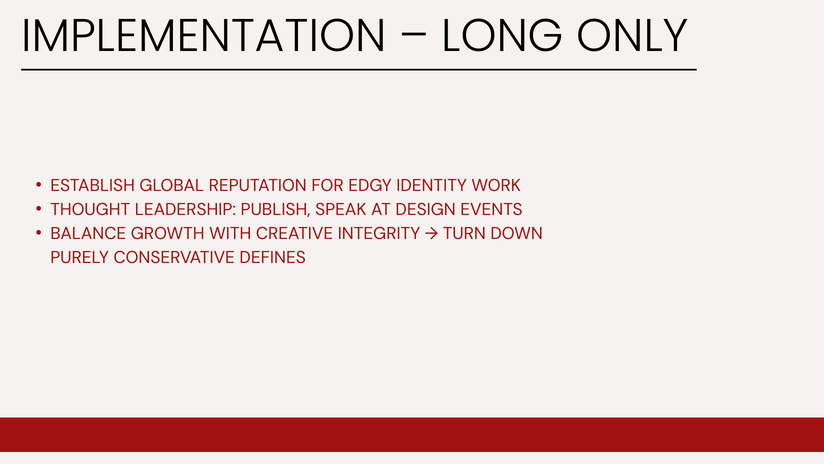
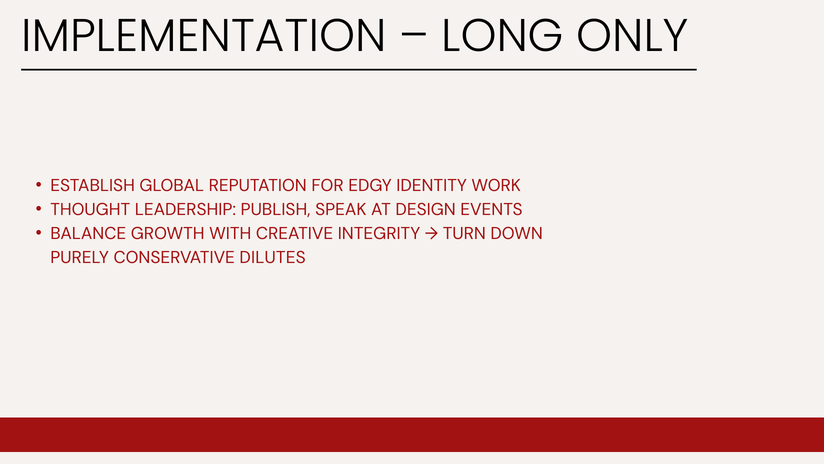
DEFINES: DEFINES -> DILUTES
